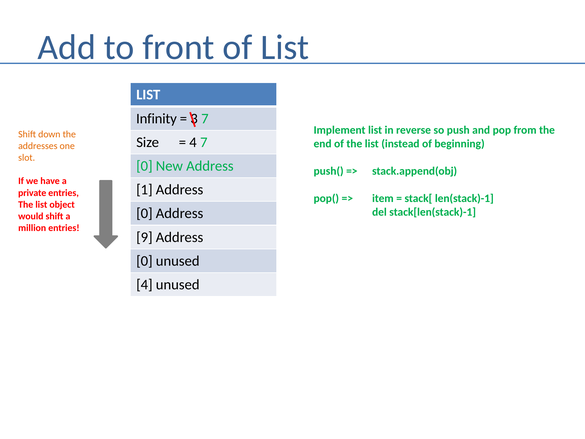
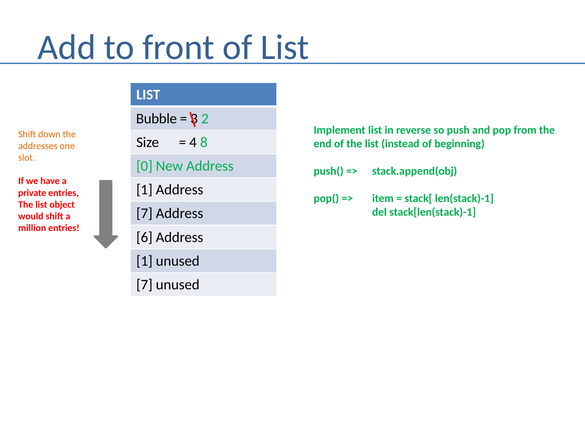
Infinity: Infinity -> Bubble
3 7: 7 -> 2
4 7: 7 -> 8
0 at (144, 213): 0 -> 7
9: 9 -> 6
0 at (144, 261): 0 -> 1
4 at (144, 285): 4 -> 7
